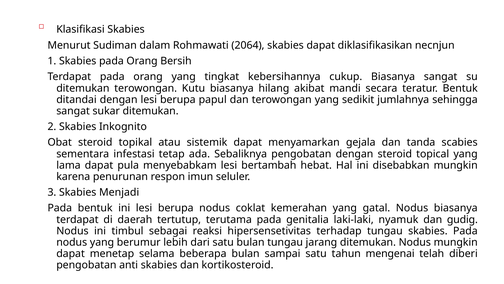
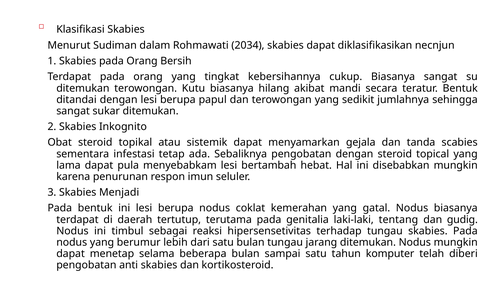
2064: 2064 -> 2034
nyamuk: nyamuk -> tentang
mengenai: mengenai -> komputer
